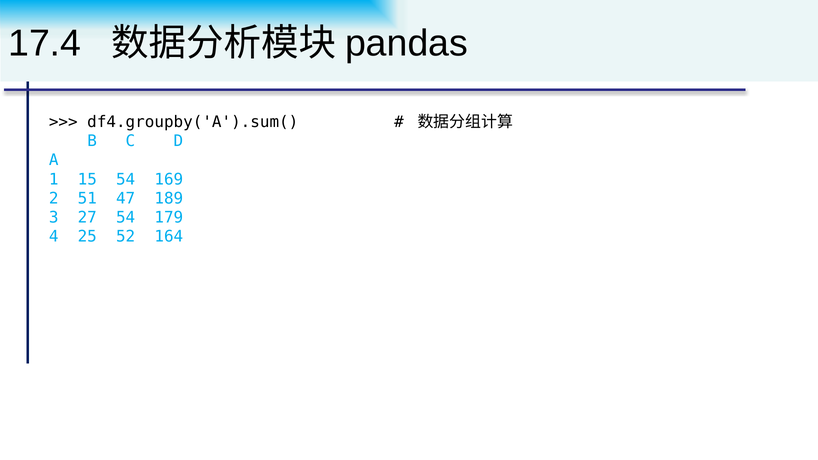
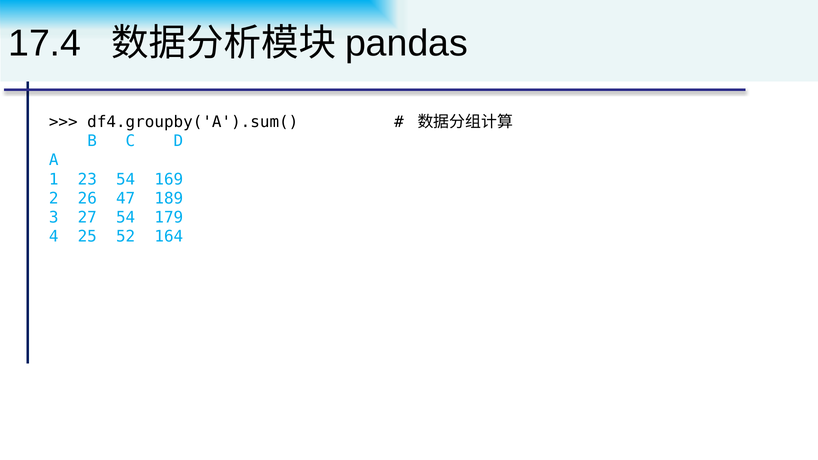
15: 15 -> 23
51: 51 -> 26
